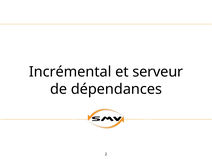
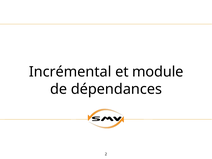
serveur: serveur -> module
